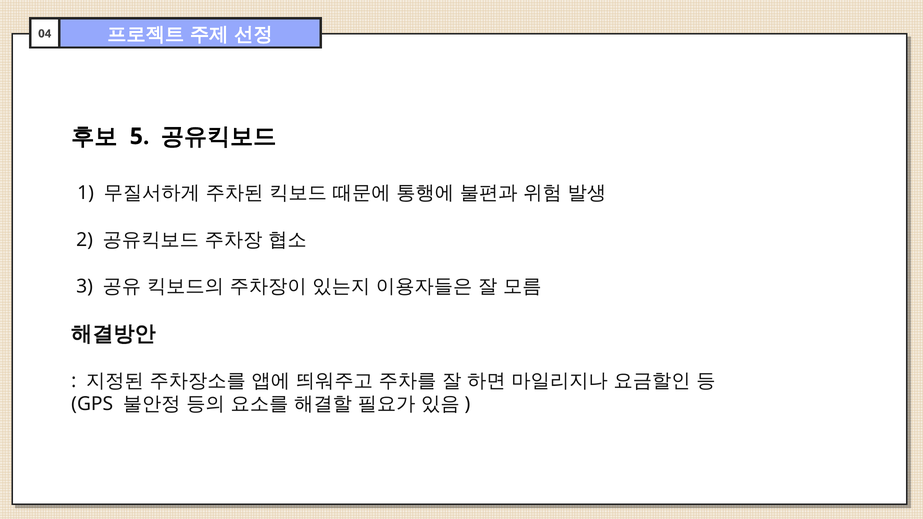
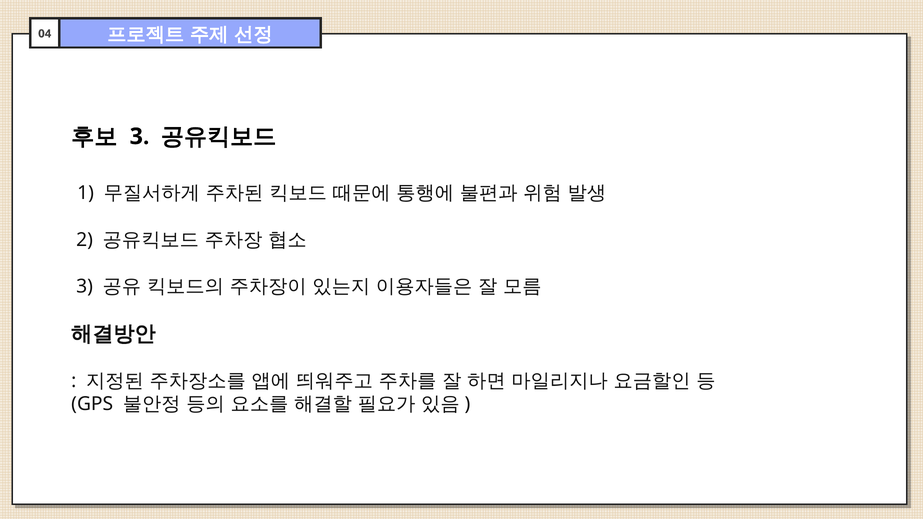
5 at (140, 137): 5 -> 3
